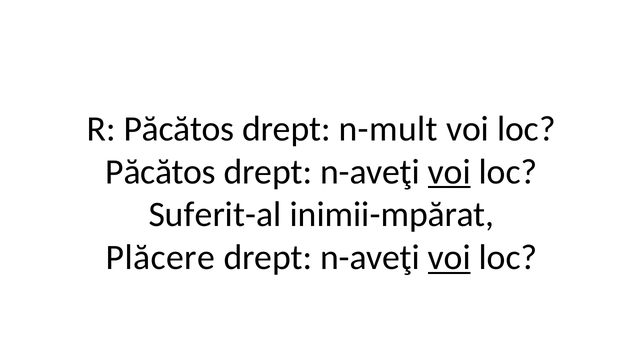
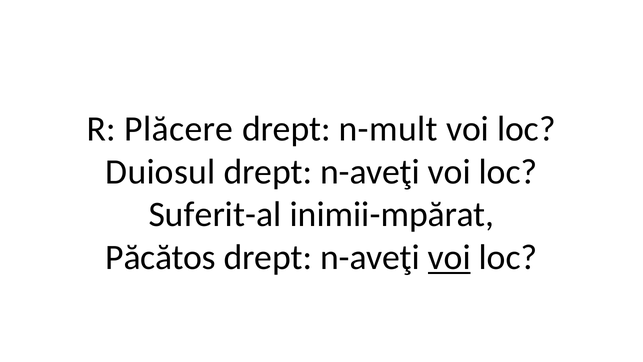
R Păcătos: Păcătos -> Plăcere
Păcătos at (161, 172): Păcătos -> Duiosul
voi at (449, 172) underline: present -> none
Plăcere: Plăcere -> Păcătos
